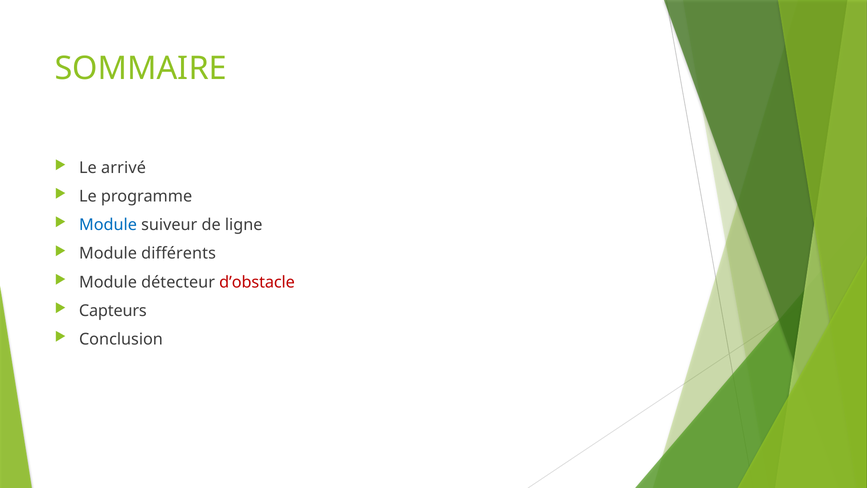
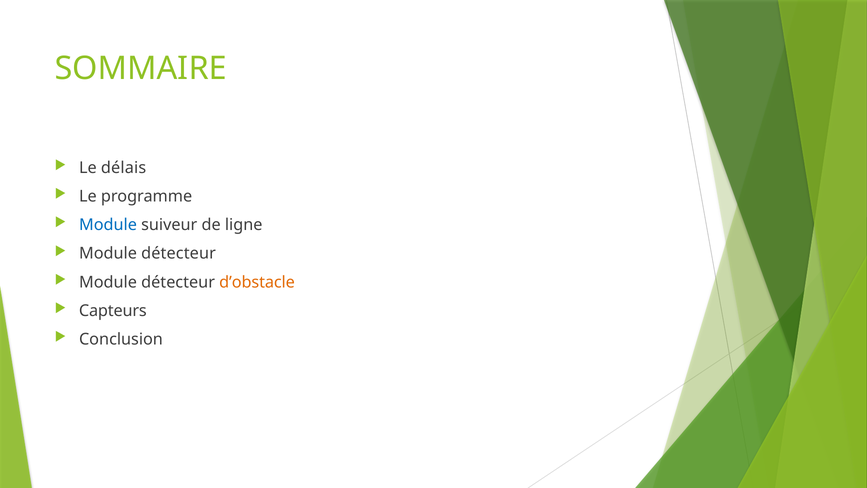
arrivé: arrivé -> délais
différents at (179, 253): différents -> détecteur
d’obstacle colour: red -> orange
